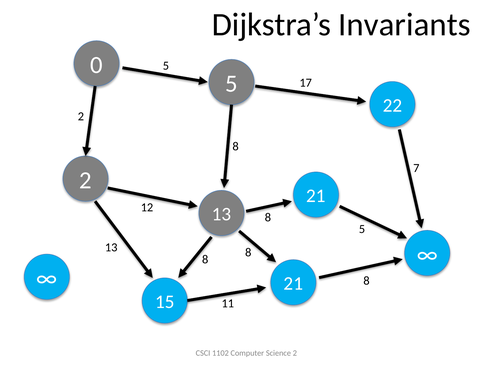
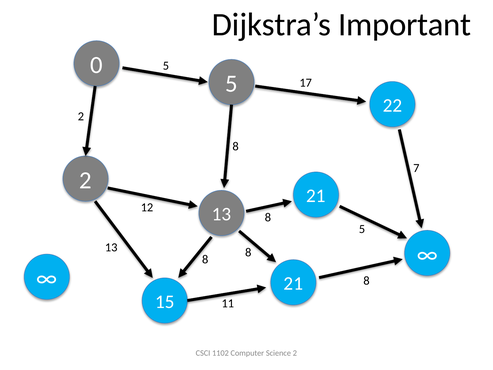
Invariants: Invariants -> Important
